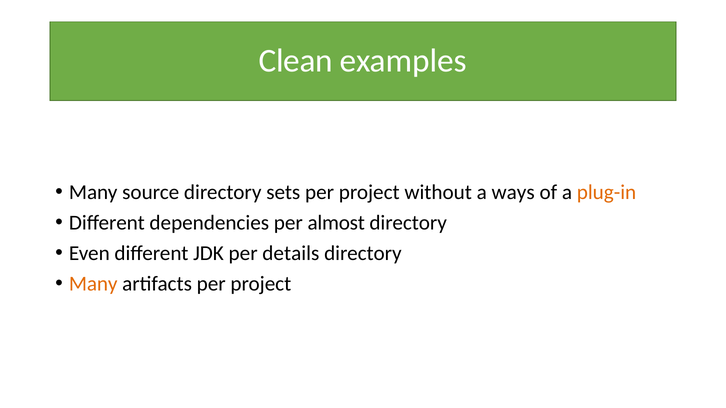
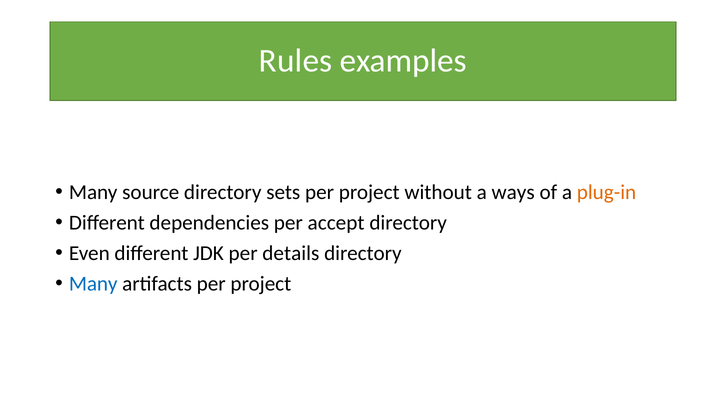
Clean: Clean -> Rules
almost: almost -> accept
Many at (93, 284) colour: orange -> blue
